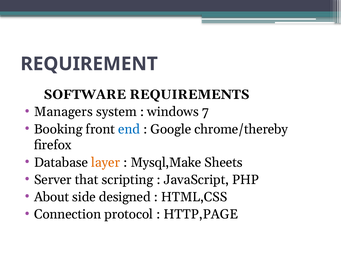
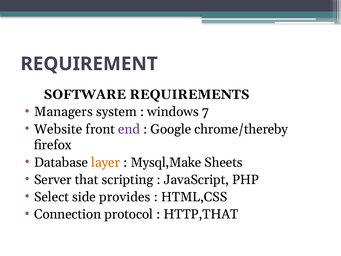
Booking: Booking -> Website
end colour: blue -> purple
About: About -> Select
designed: designed -> provides
HTTP,PAGE: HTTP,PAGE -> HTTP,THAT
